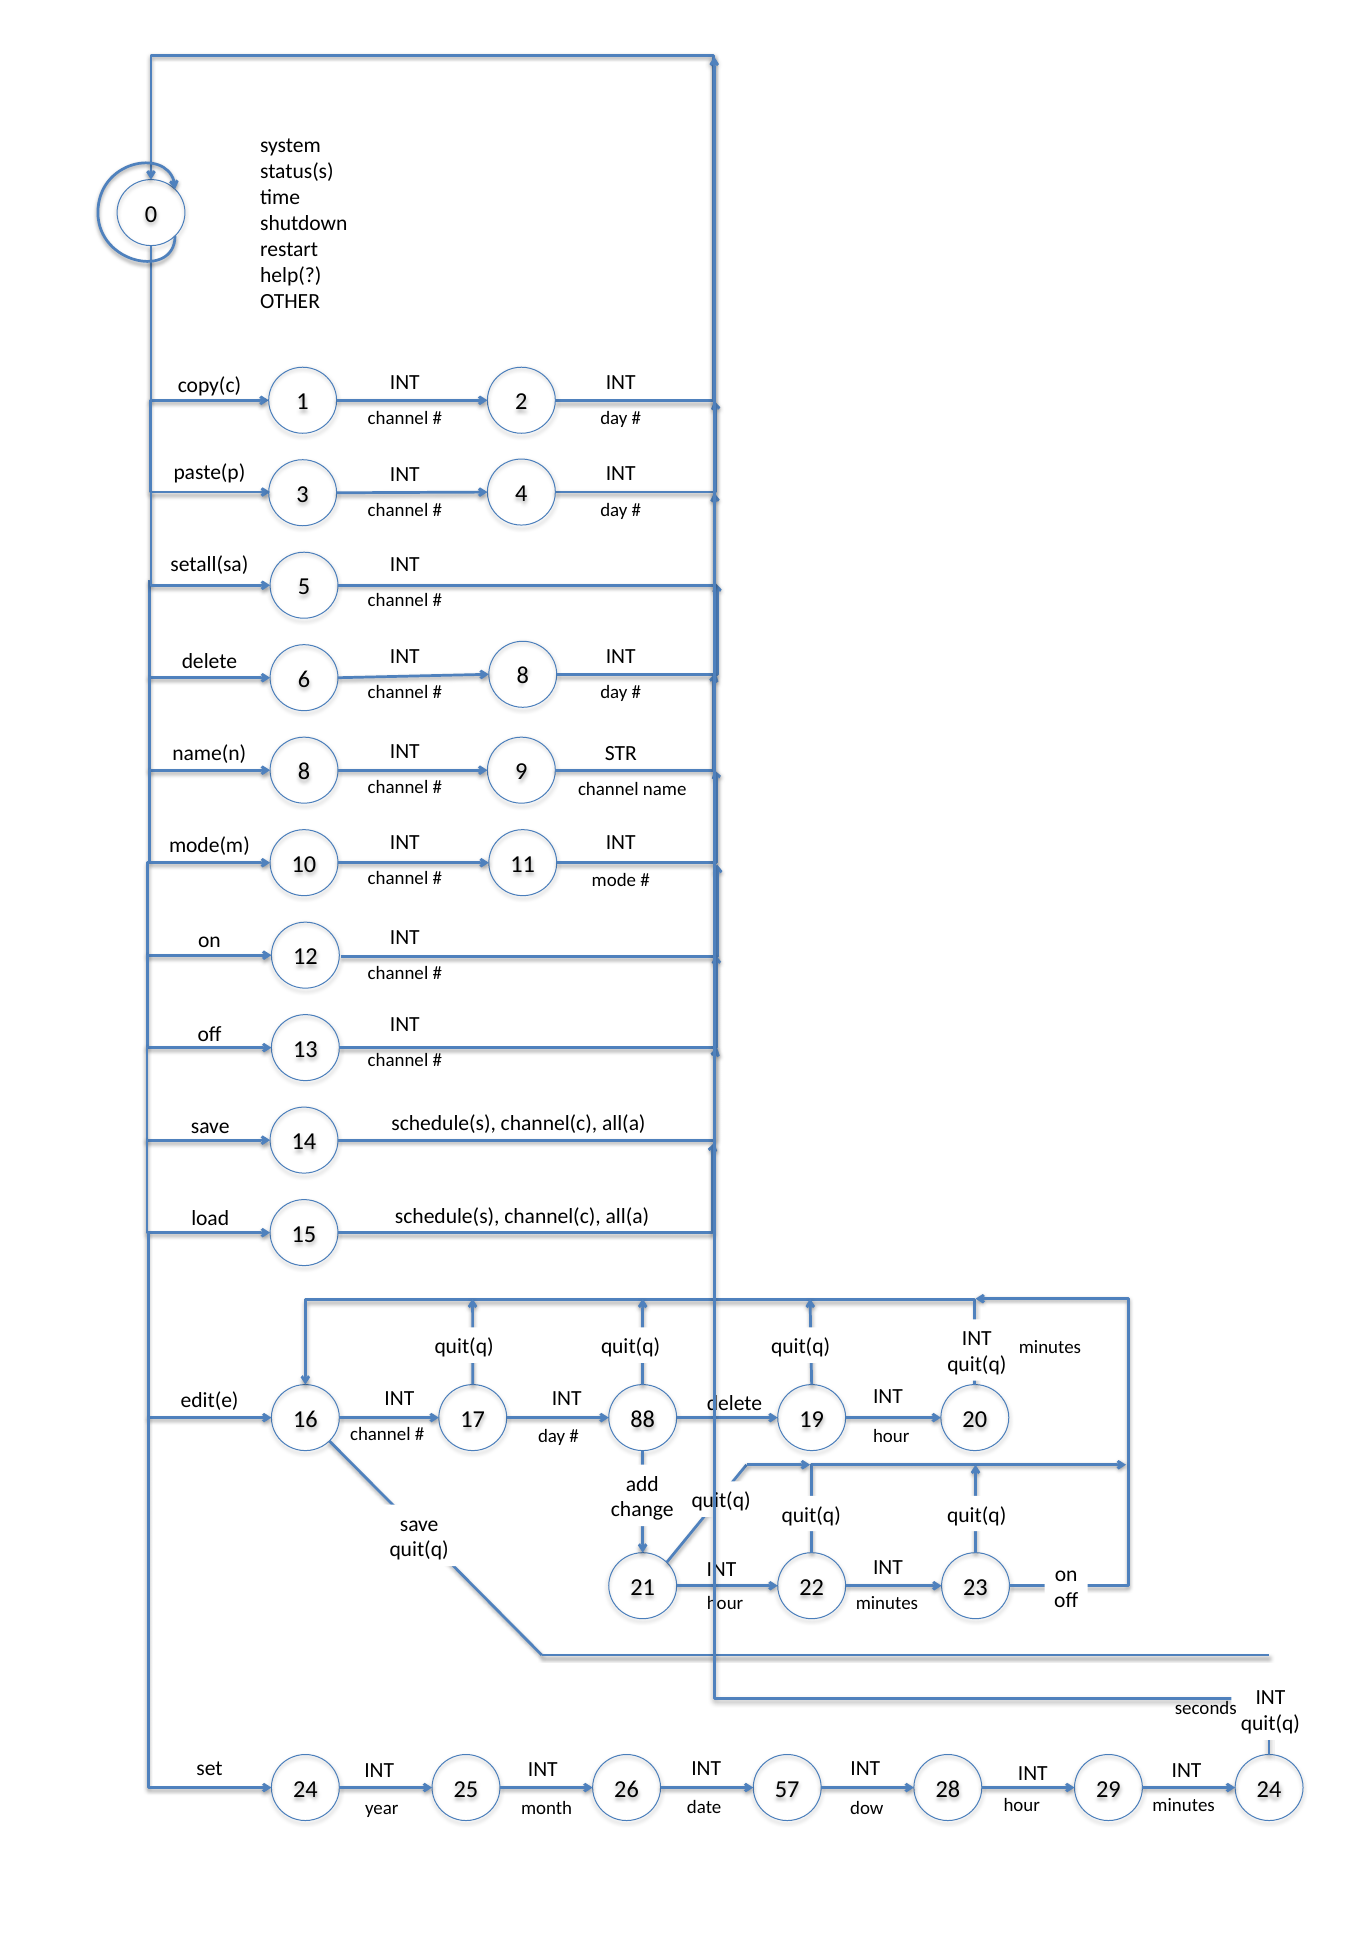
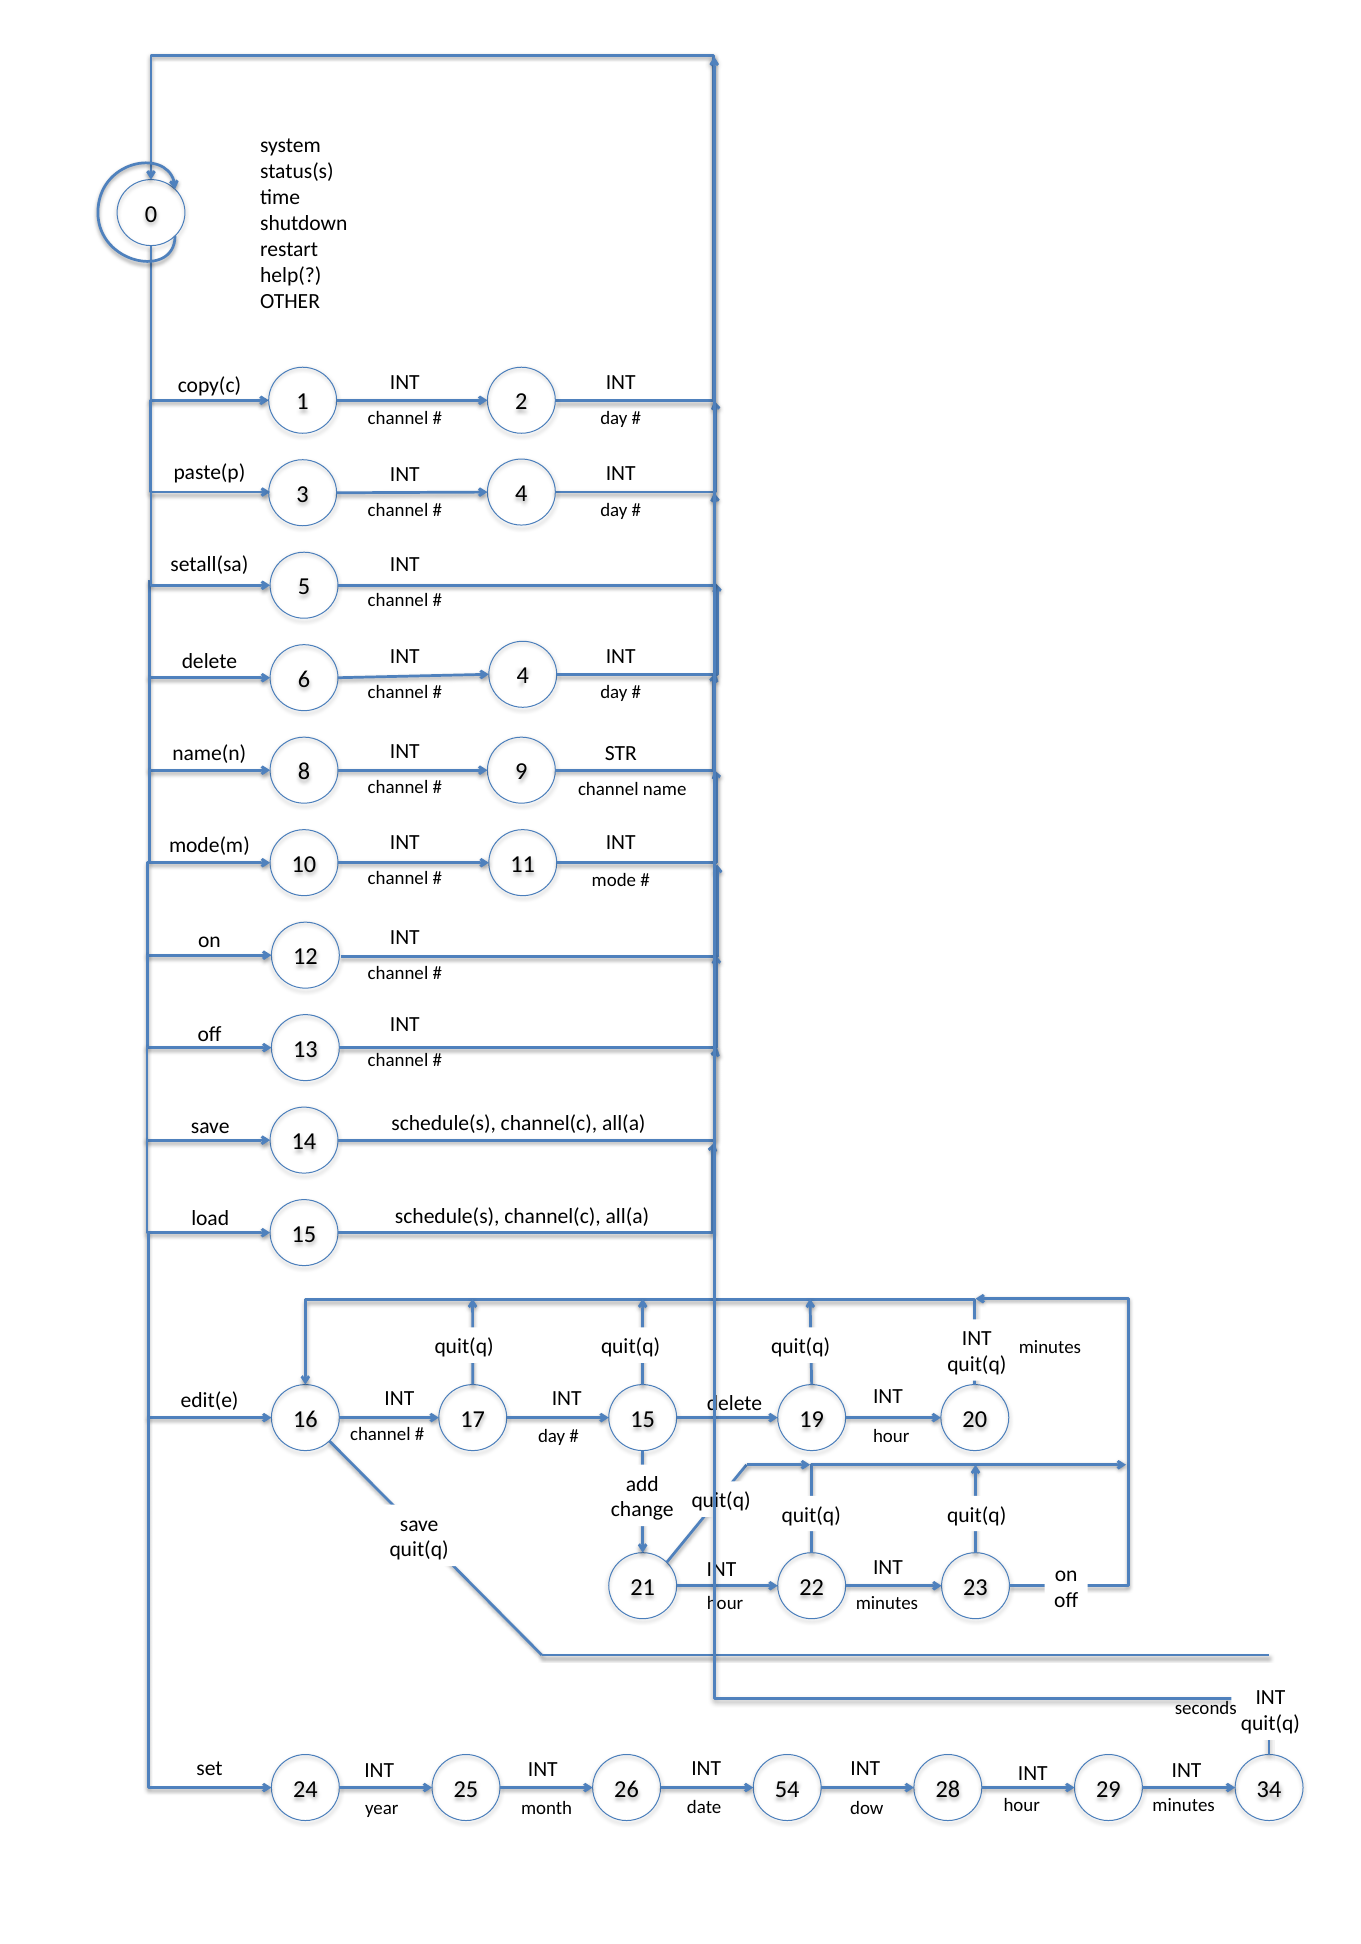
6 8: 8 -> 4
17 88: 88 -> 15
57: 57 -> 54
29 24: 24 -> 34
